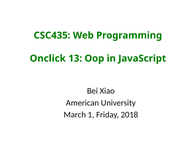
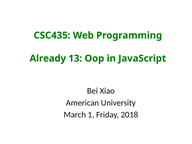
Onclick: Onclick -> Already
